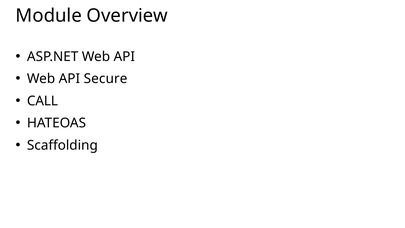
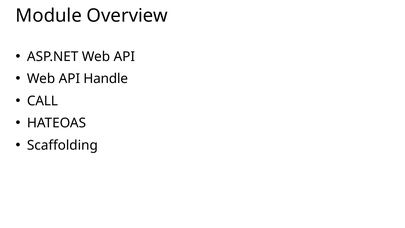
Secure: Secure -> Handle
